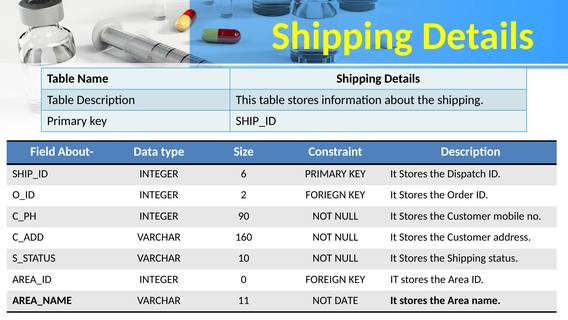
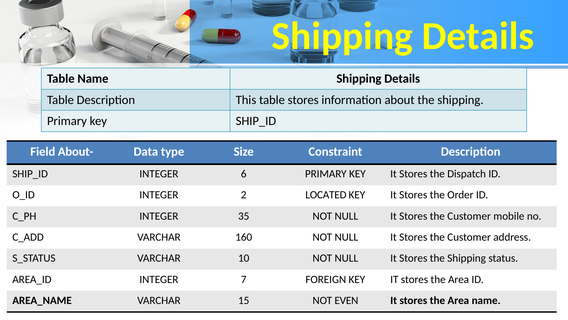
FORIEGN: FORIEGN -> LOCATED
90: 90 -> 35
0: 0 -> 7
11: 11 -> 15
DATE: DATE -> EVEN
